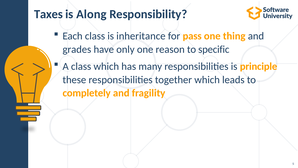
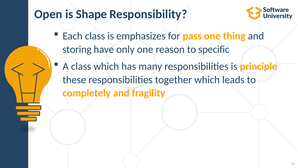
Taxes: Taxes -> Open
Along: Along -> Shape
inheritance: inheritance -> emphasizes
grades: grades -> storing
